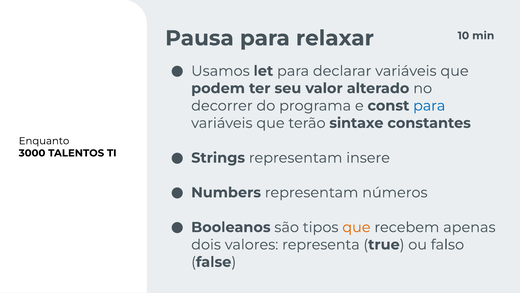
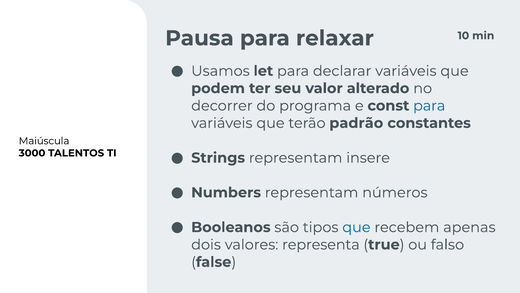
sintaxe: sintaxe -> padrão
Enquanto: Enquanto -> Maiúscula
que at (356, 227) colour: orange -> blue
